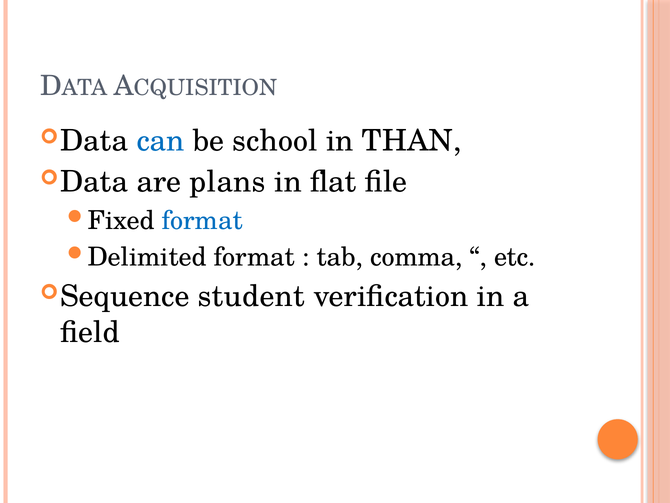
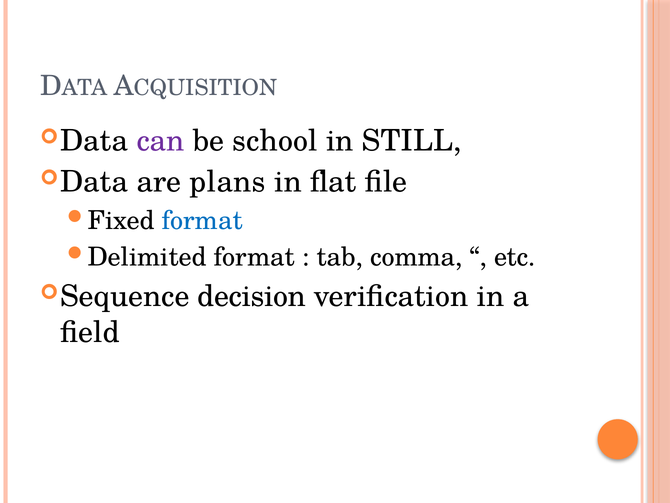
can colour: blue -> purple
THAN: THAN -> STILL
student: student -> decision
